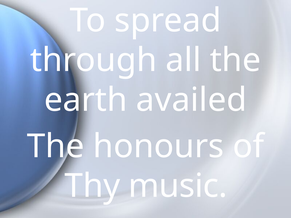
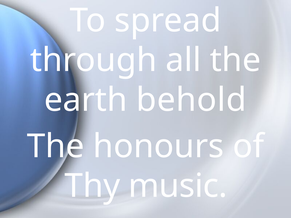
availed: availed -> behold
